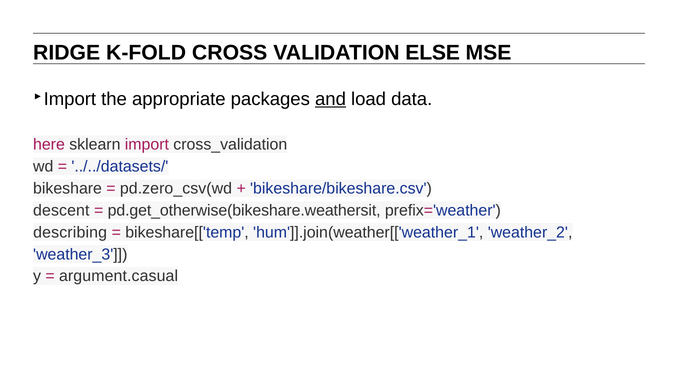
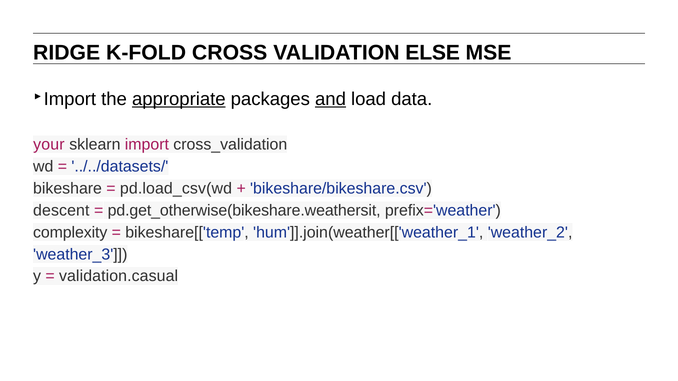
appropriate underline: none -> present
here: here -> your
pd.zero_csv(wd: pd.zero_csv(wd -> pd.load_csv(wd
describing: describing -> complexity
argument.casual: argument.casual -> validation.casual
